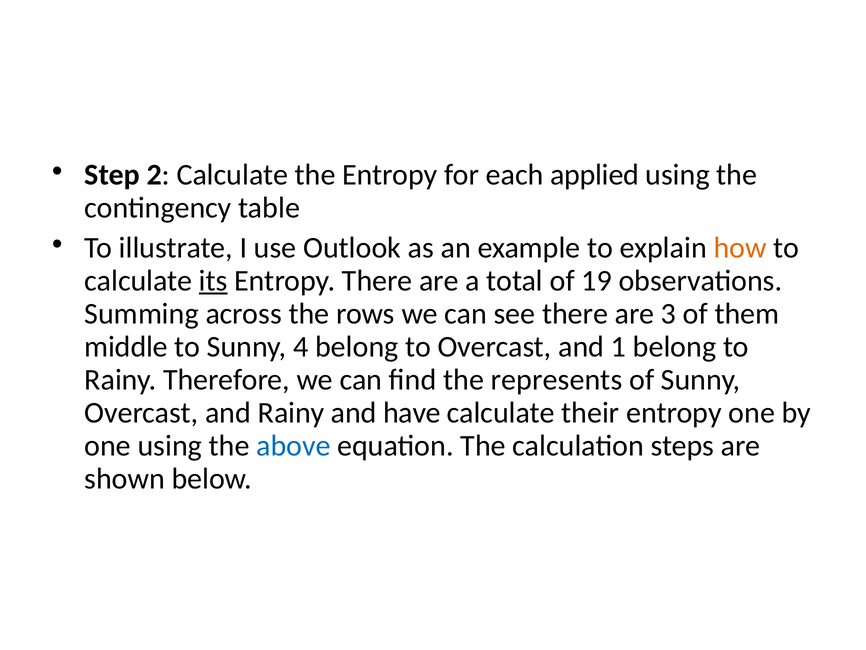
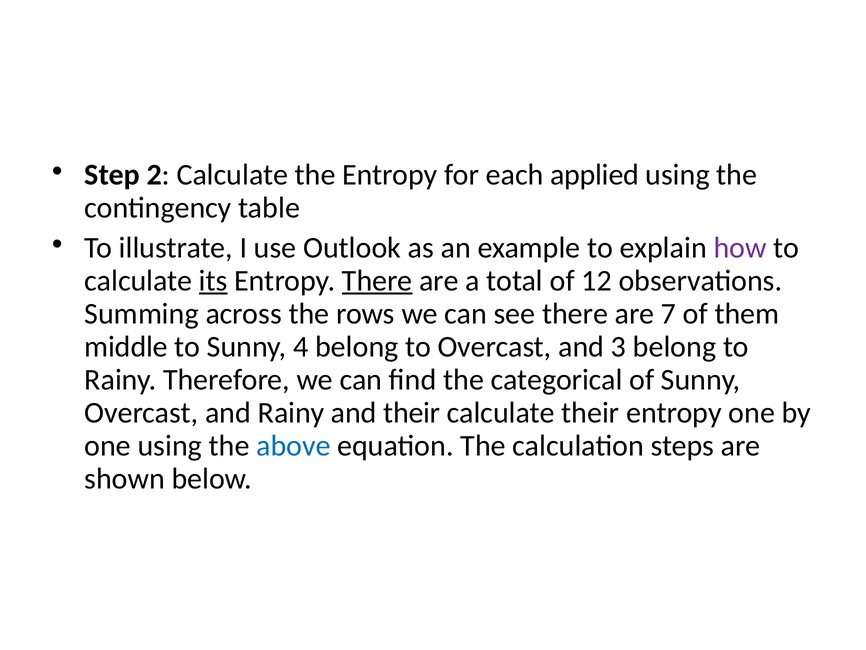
how colour: orange -> purple
There at (377, 280) underline: none -> present
19: 19 -> 12
3: 3 -> 7
1: 1 -> 3
represents: represents -> categorical
and have: have -> their
